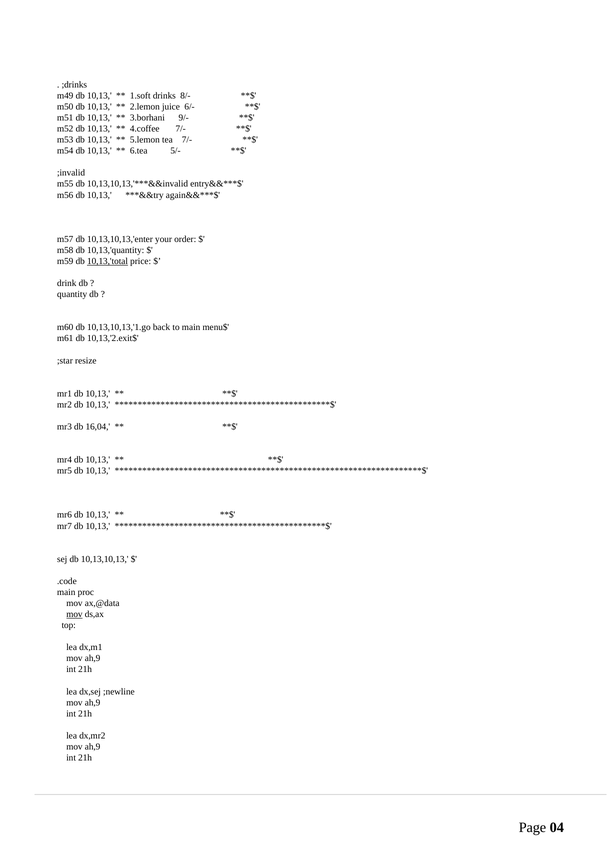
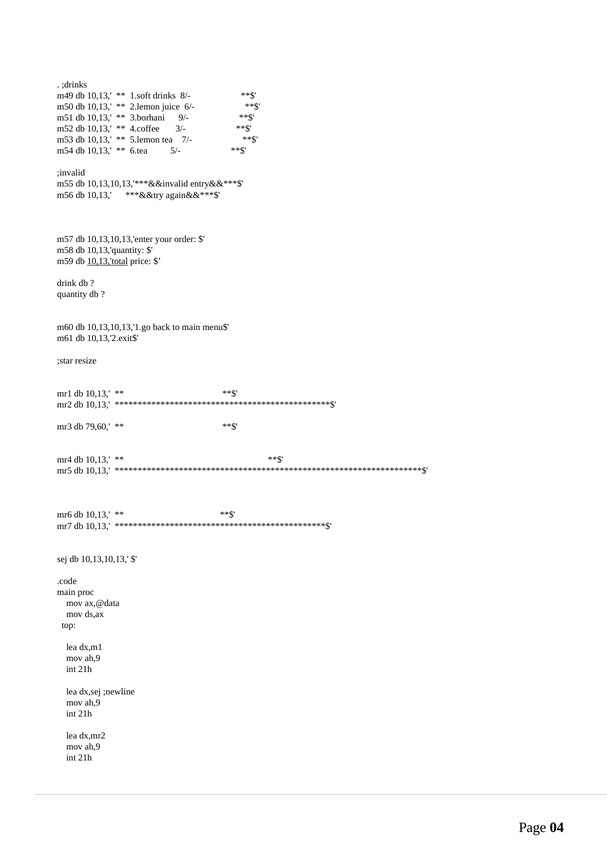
4.coffee 7/-: 7/- -> 3/-
16,04: 16,04 -> 79,60
mov at (74, 614) underline: present -> none
